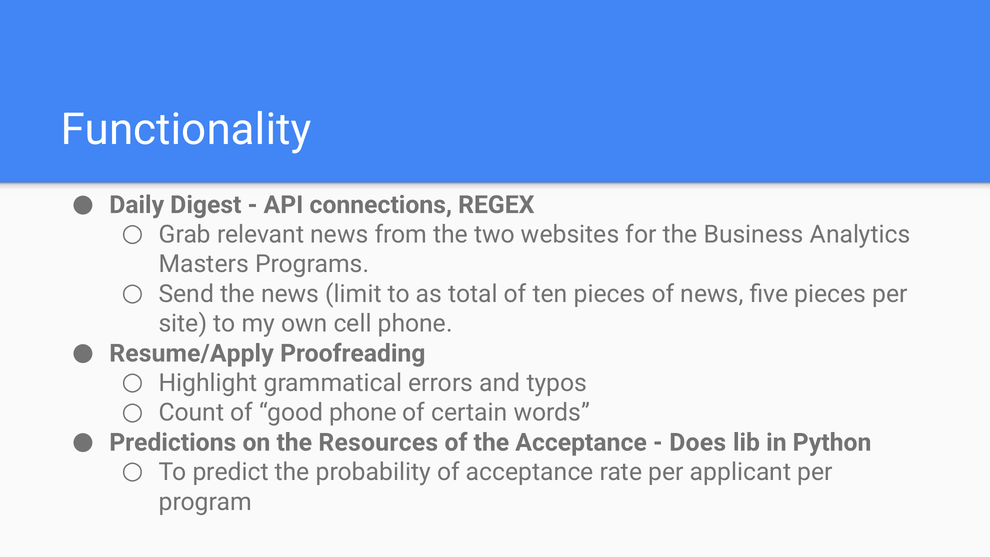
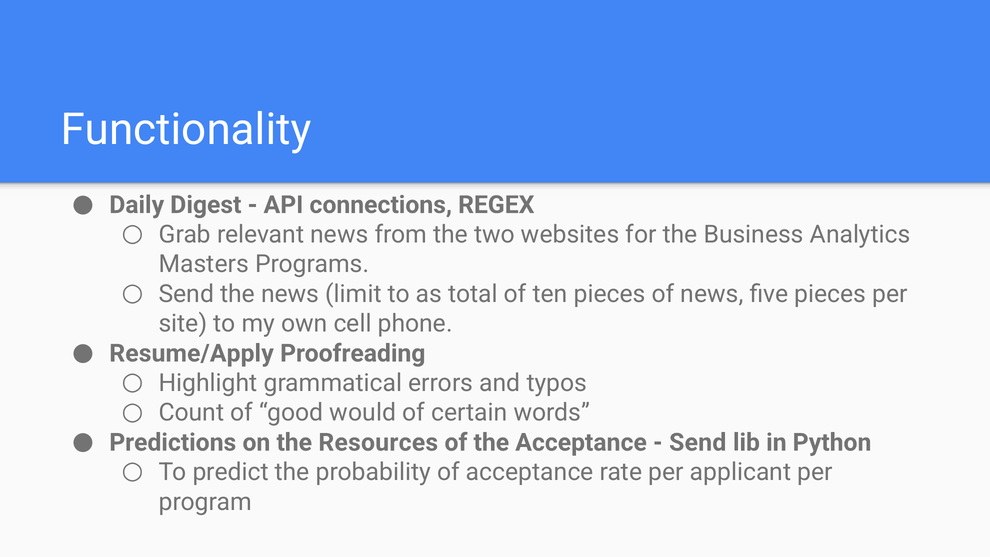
good phone: phone -> would
Does at (698, 442): Does -> Send
